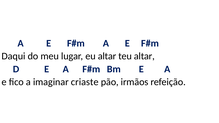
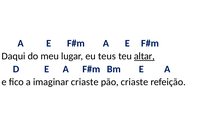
eu altar: altar -> teus
altar at (144, 56) underline: none -> present
pão irmãos: irmãos -> criaste
